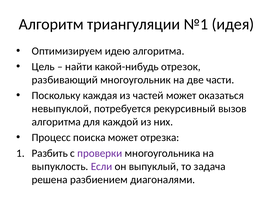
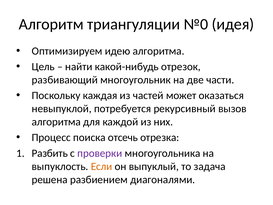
№1: №1 -> №0
поиска может: может -> отсечь
Если colour: purple -> orange
